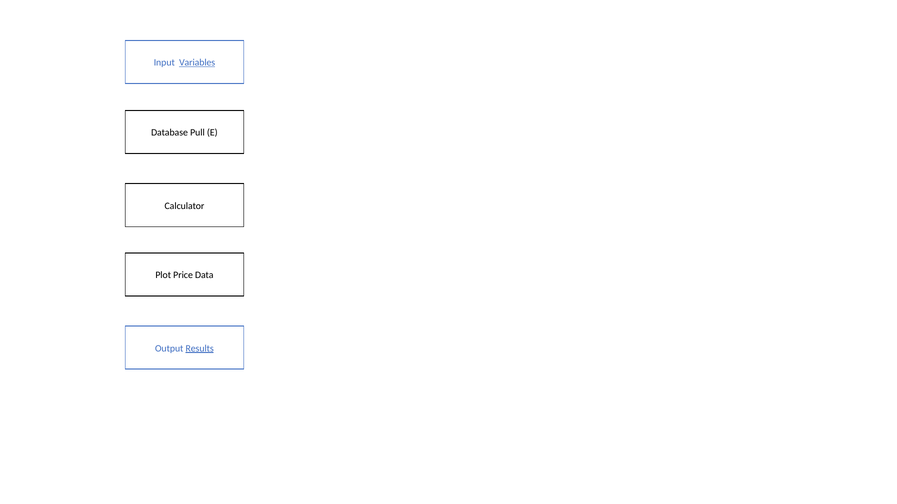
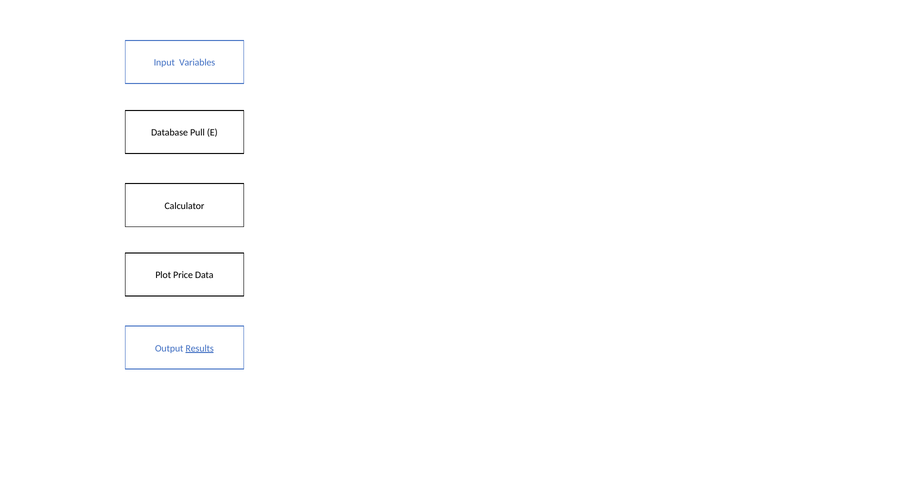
Variables underline: present -> none
